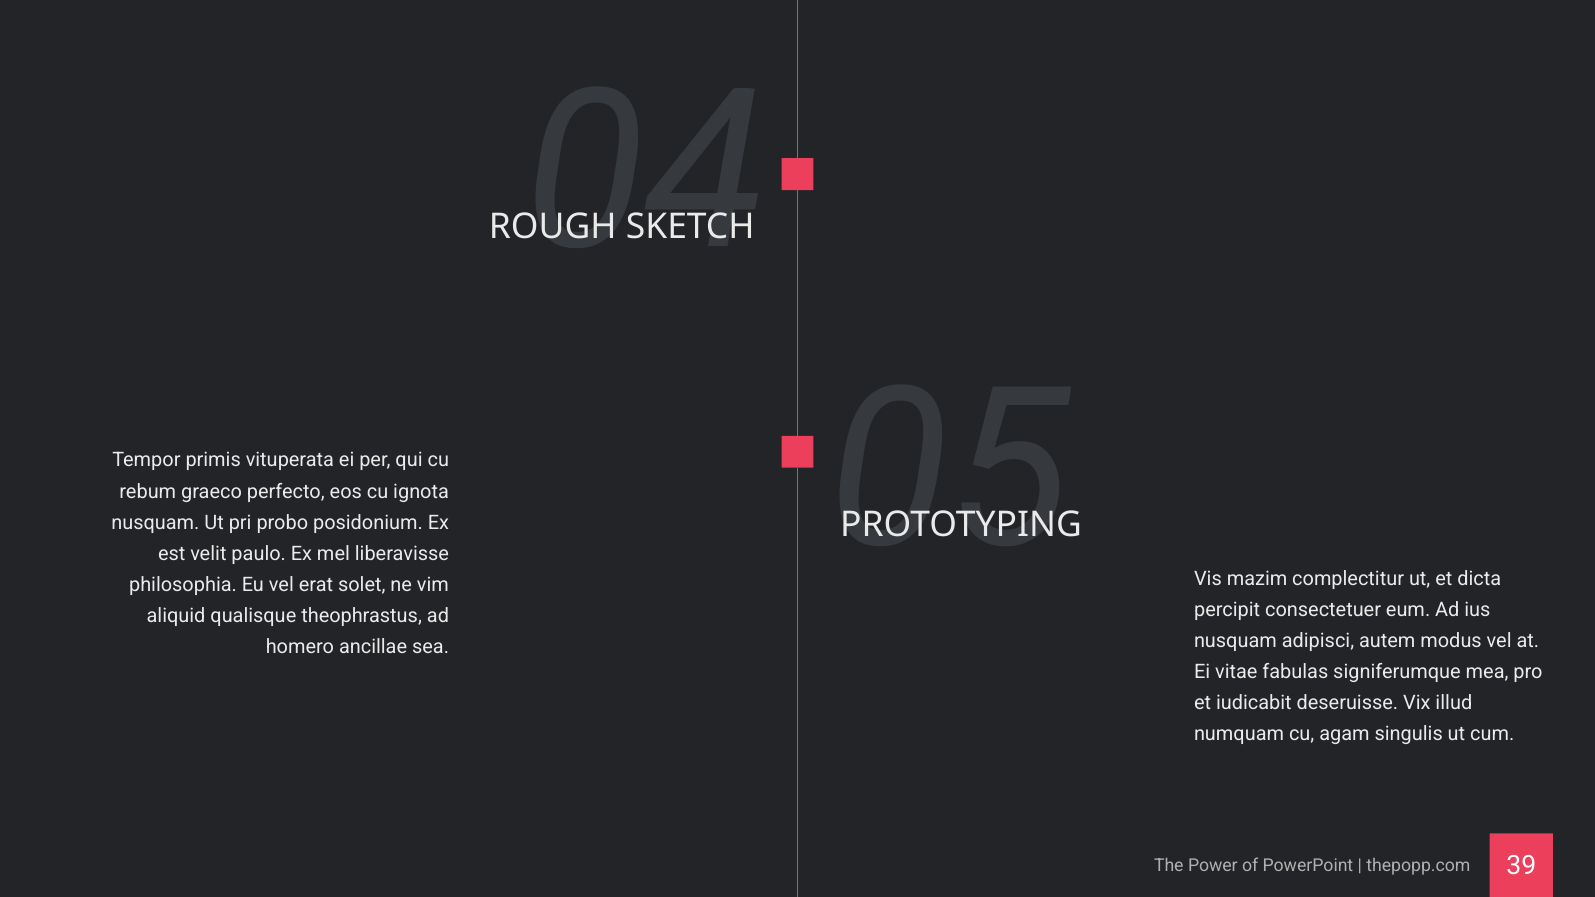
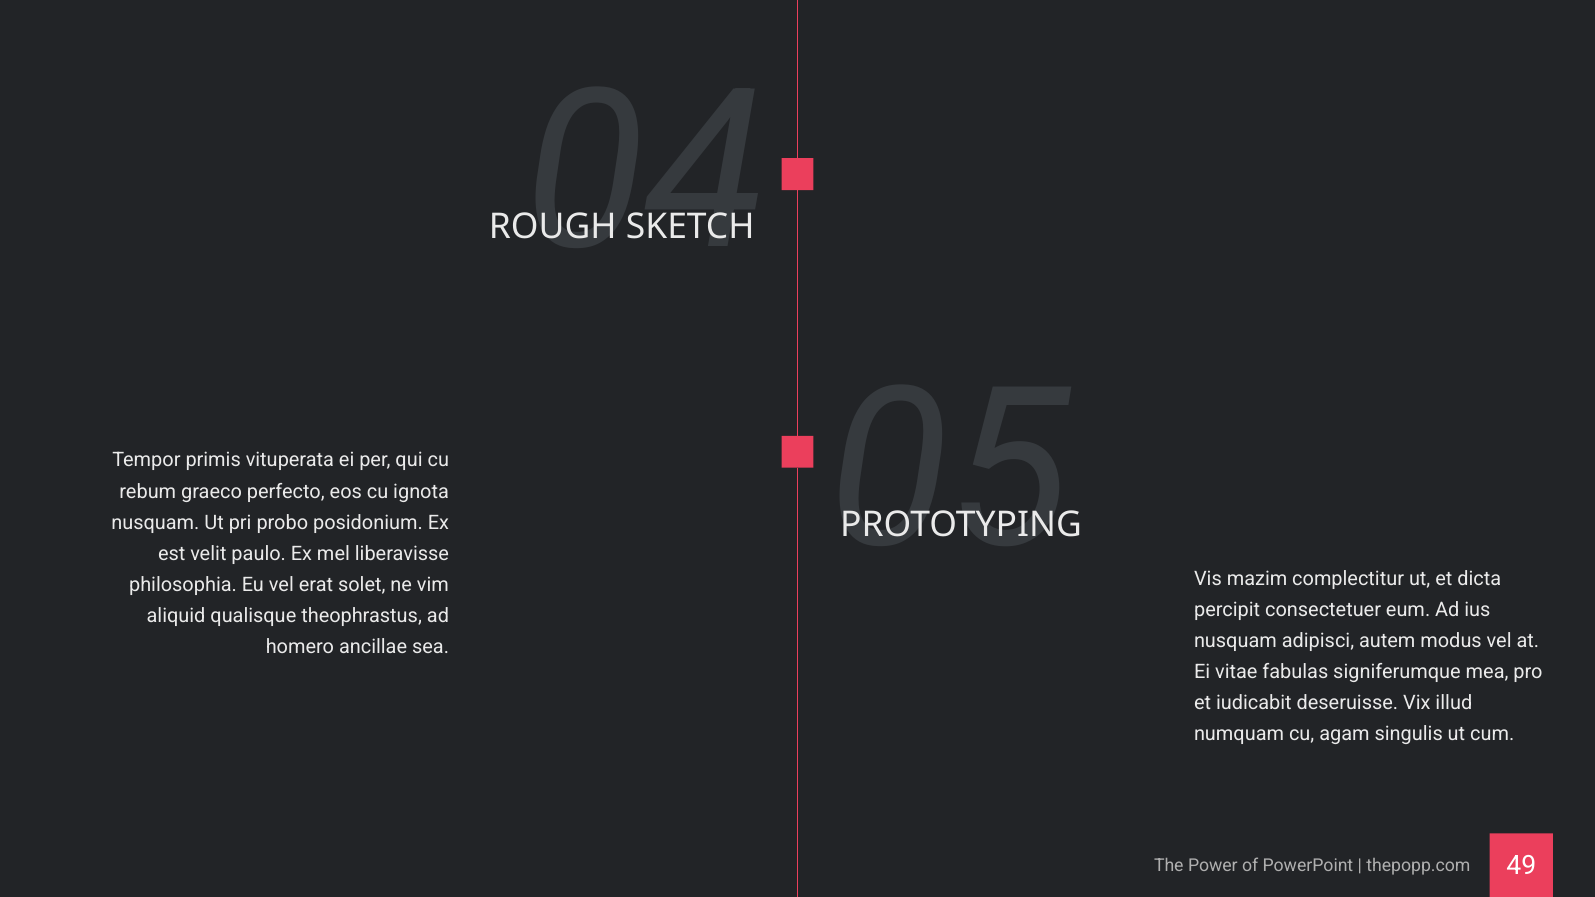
39: 39 -> 49
